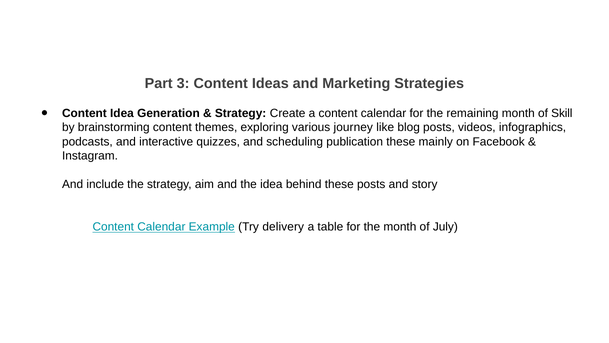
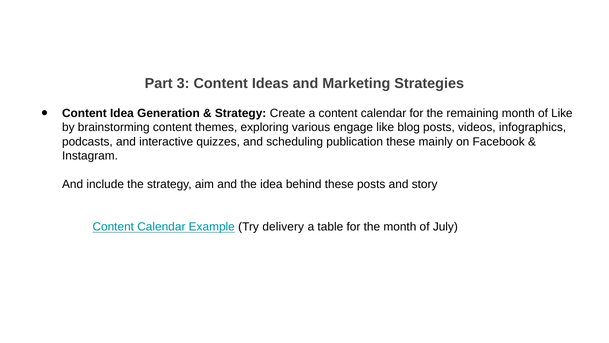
of Skill: Skill -> Like
journey: journey -> engage
